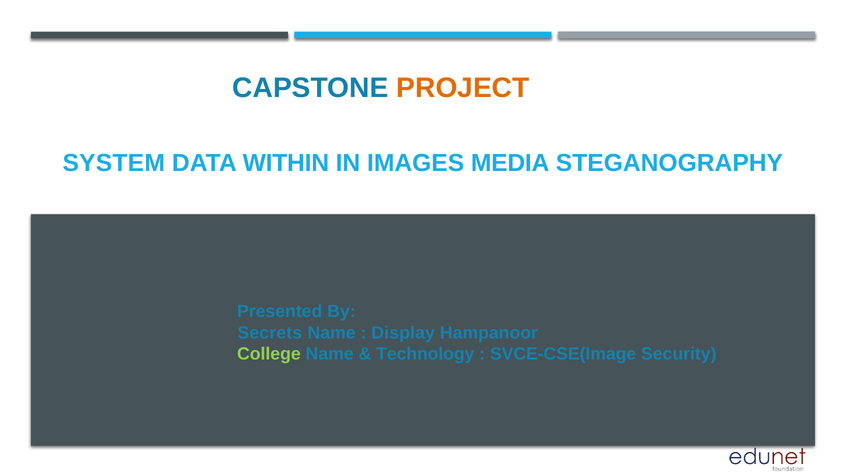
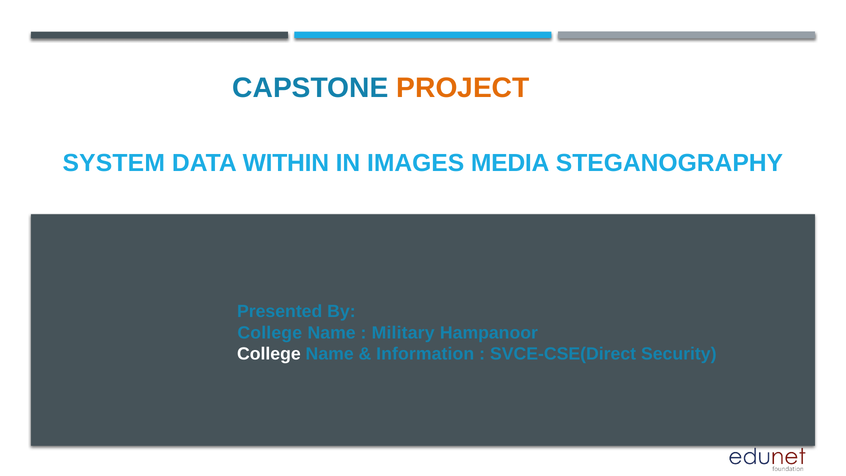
Secrets at (270, 333): Secrets -> College
Display: Display -> Military
College at (269, 354) colour: light green -> white
Technology: Technology -> Information
SVCE-CSE(Image: SVCE-CSE(Image -> SVCE-CSE(Direct
